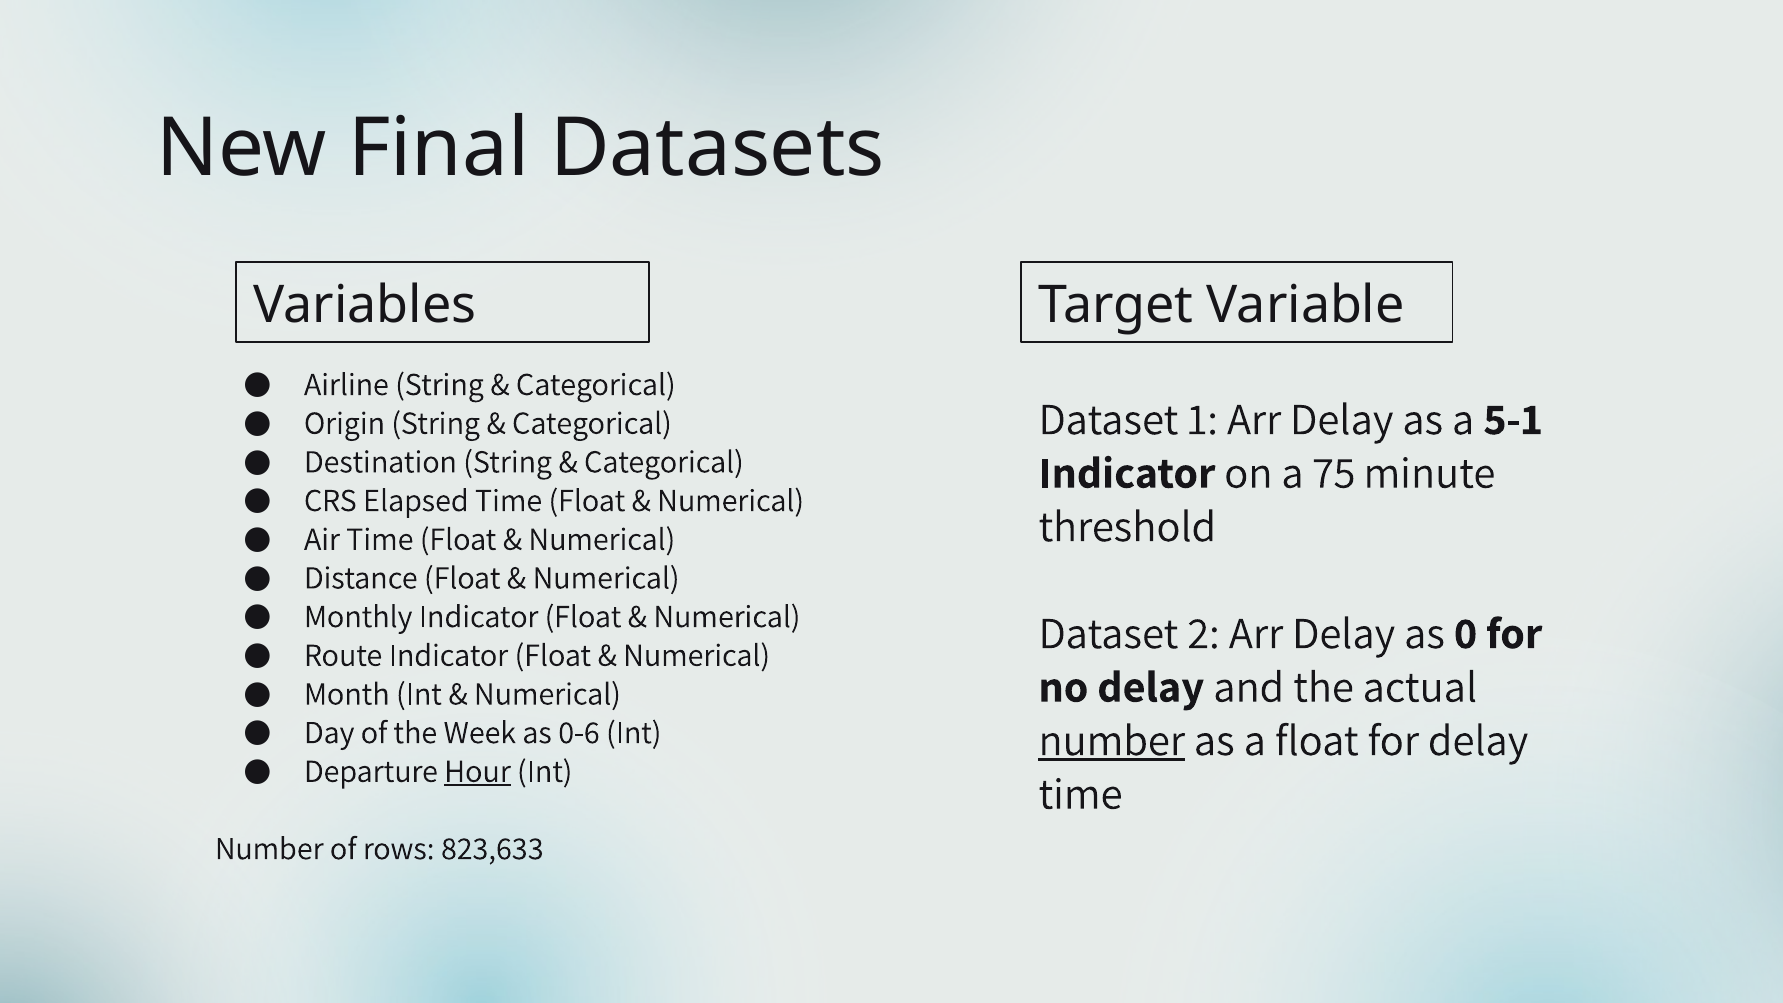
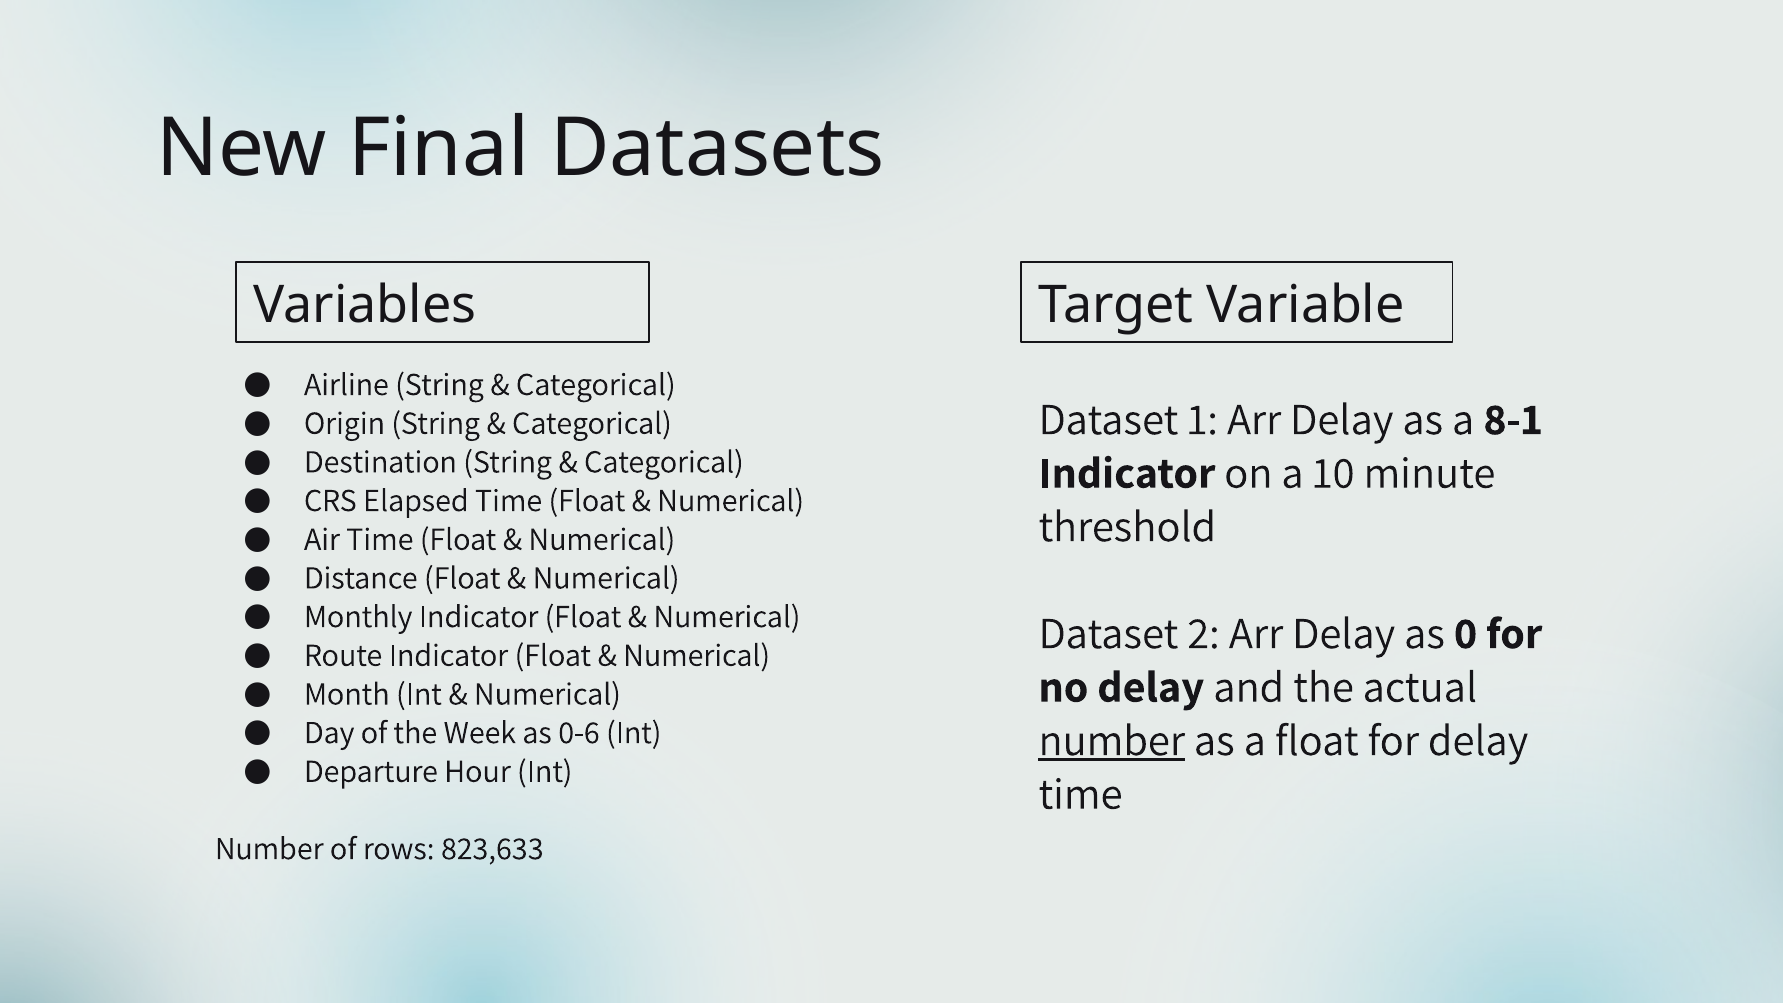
5-1: 5-1 -> 8-1
75: 75 -> 10
Hour underline: present -> none
